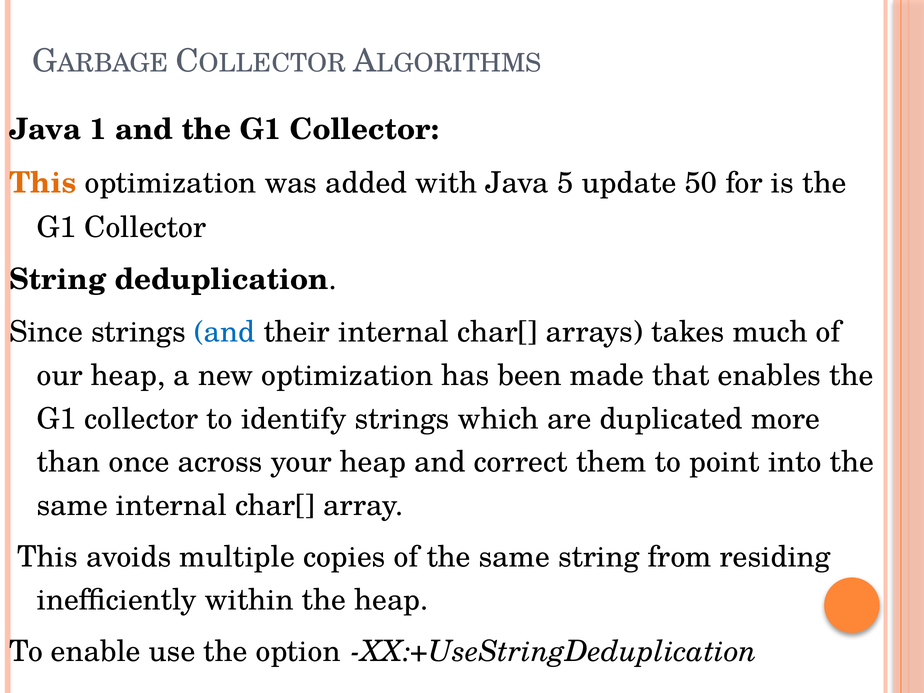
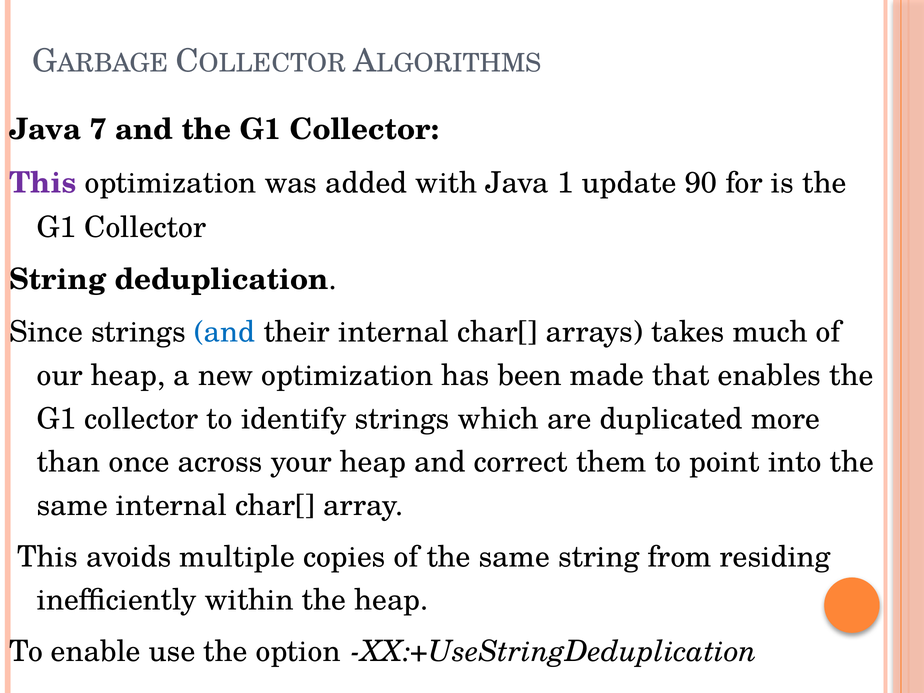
1: 1 -> 7
This at (43, 183) colour: orange -> purple
5: 5 -> 1
50: 50 -> 90
